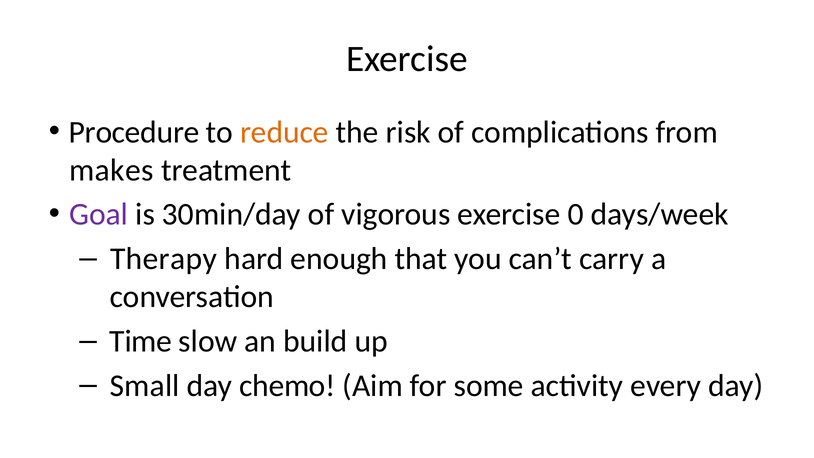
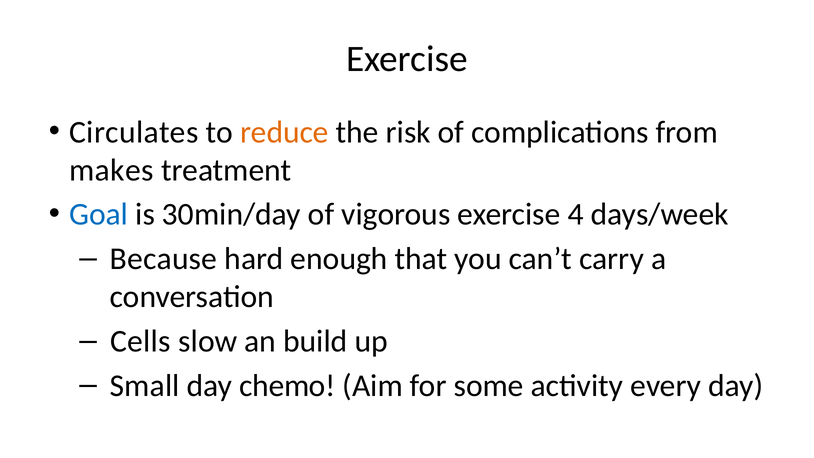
Procedure: Procedure -> Circulates
Goal colour: purple -> blue
0: 0 -> 4
Therapy: Therapy -> Because
Time: Time -> Cells
